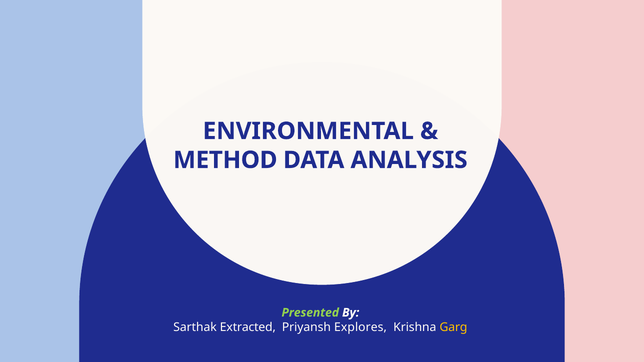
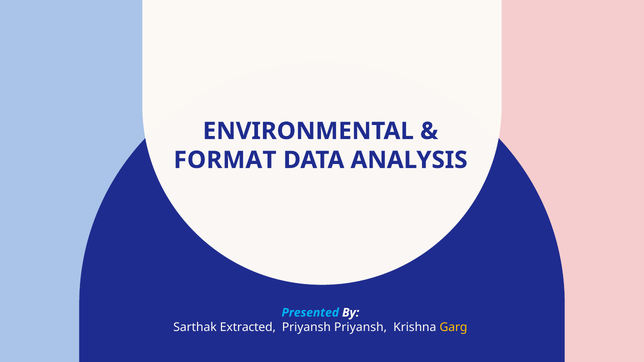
METHOD: METHOD -> FORMAT
Presented colour: light green -> light blue
Priyansh Explores: Explores -> Priyansh
